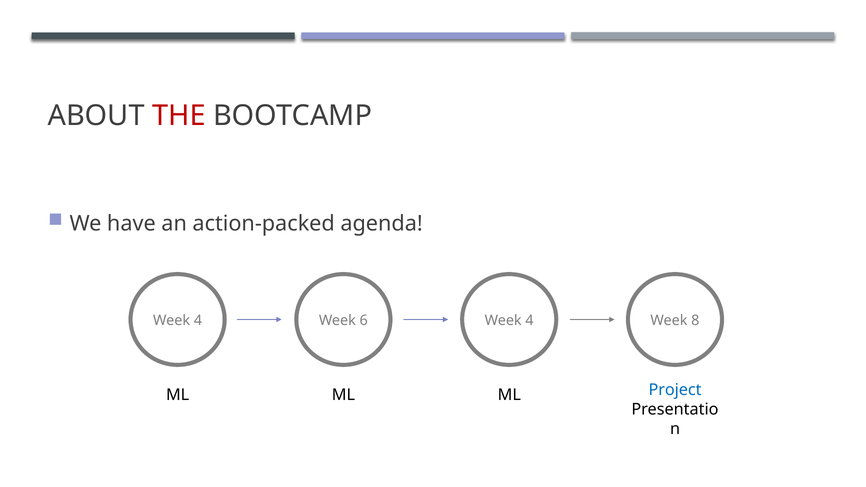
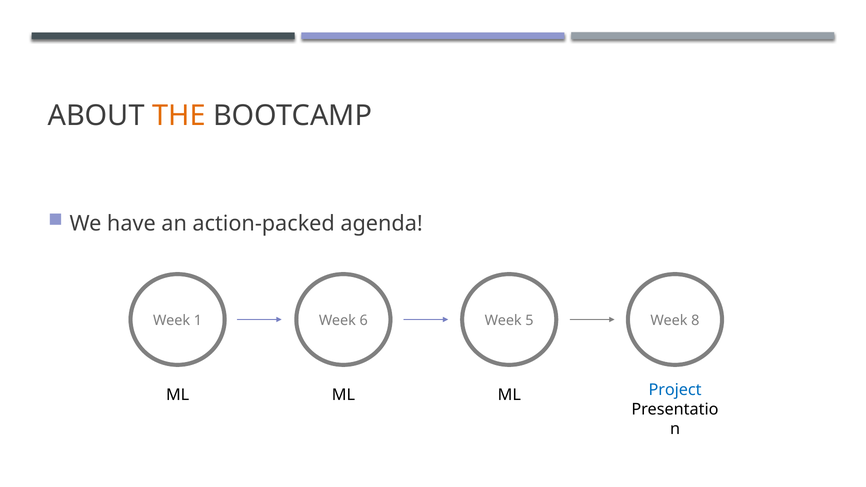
THE colour: red -> orange
4 at (198, 321): 4 -> 1
6 Week 4: 4 -> 5
